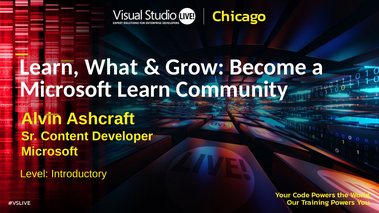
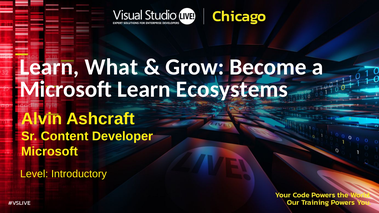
Community: Community -> Ecosystems
